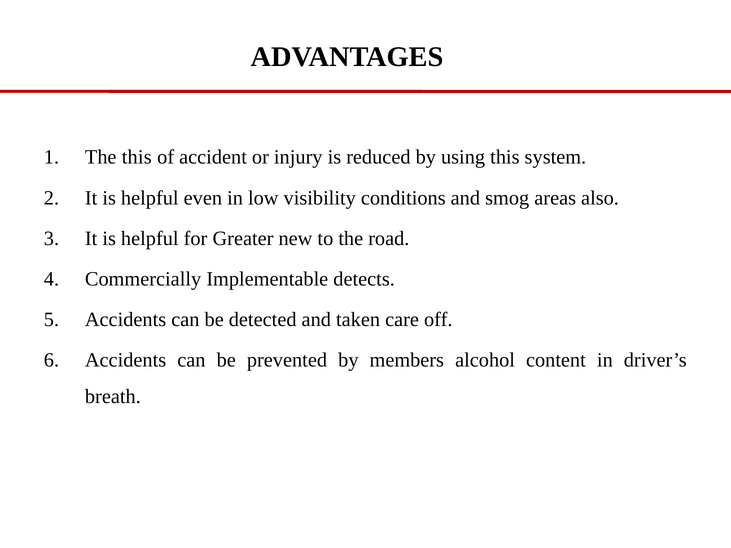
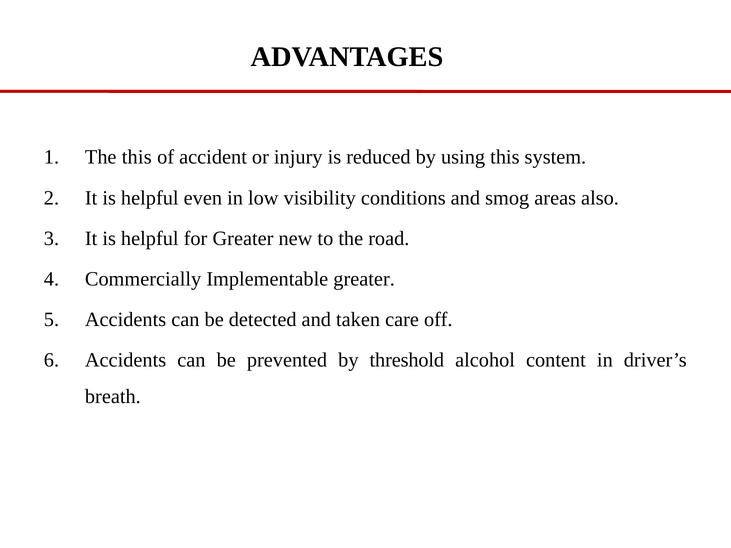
Implementable detects: detects -> greater
members: members -> threshold
